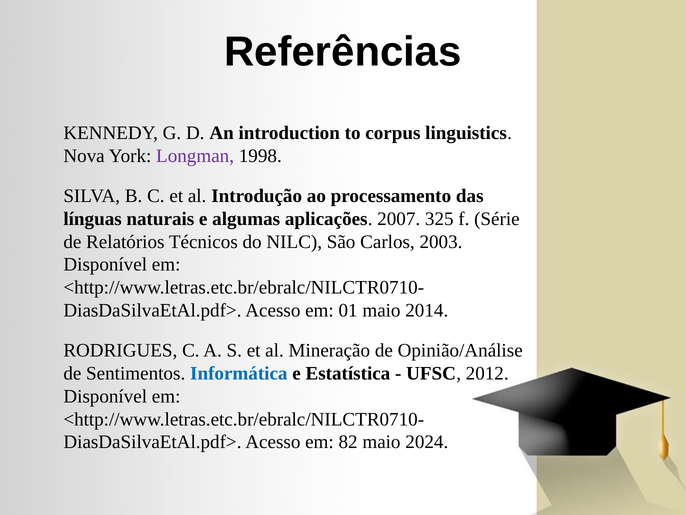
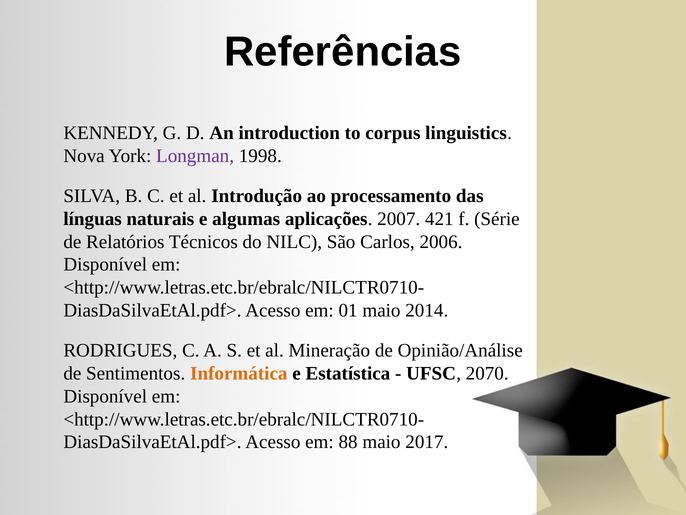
325: 325 -> 421
2003: 2003 -> 2006
Informática colour: blue -> orange
2012: 2012 -> 2070
82: 82 -> 88
2024: 2024 -> 2017
